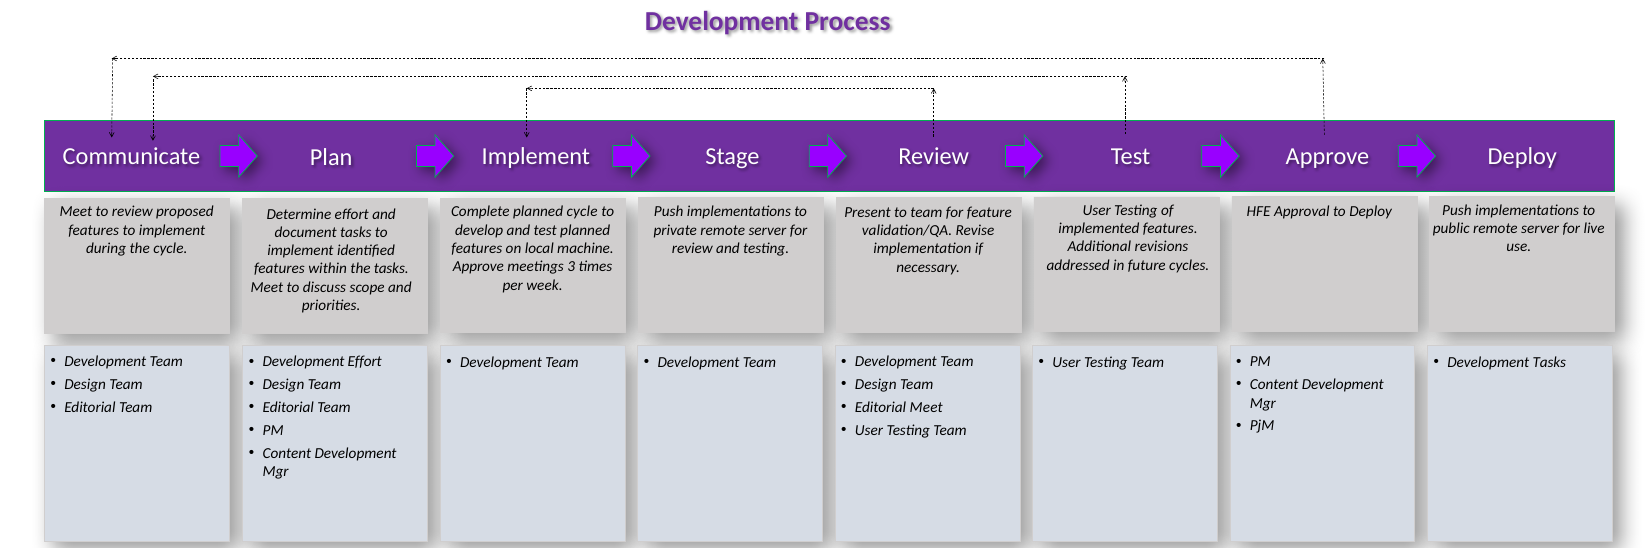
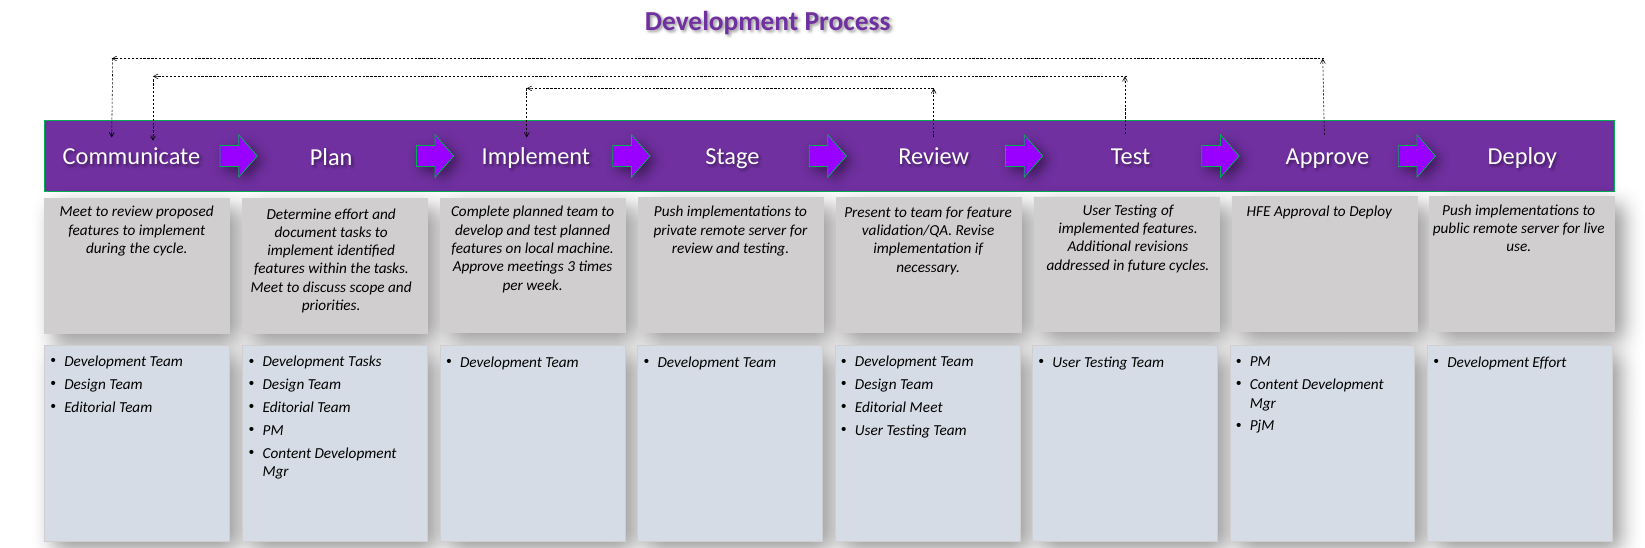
planned cycle: cycle -> team
Development Effort: Effort -> Tasks
Development Tasks: Tasks -> Effort
